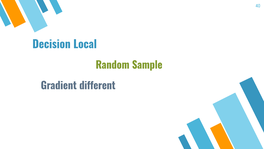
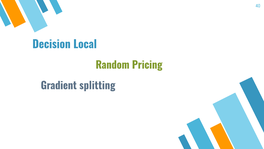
Sample: Sample -> Pricing
different: different -> splitting
